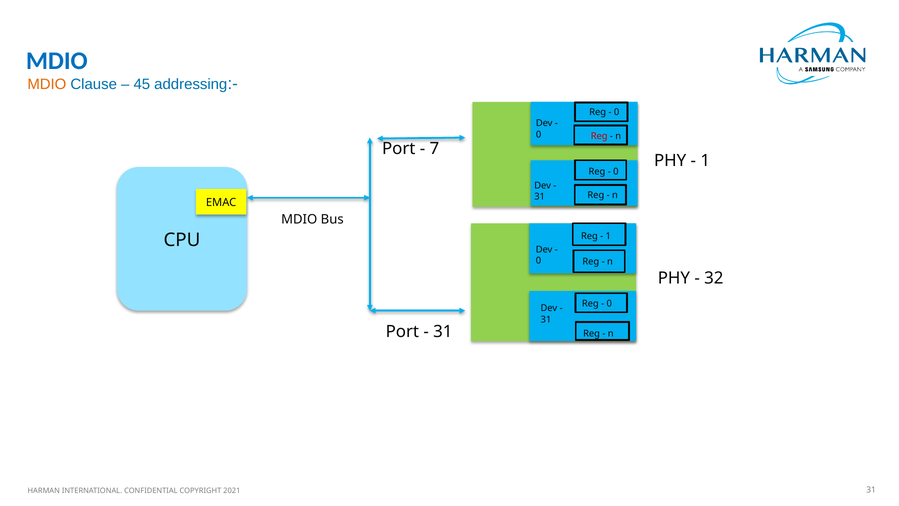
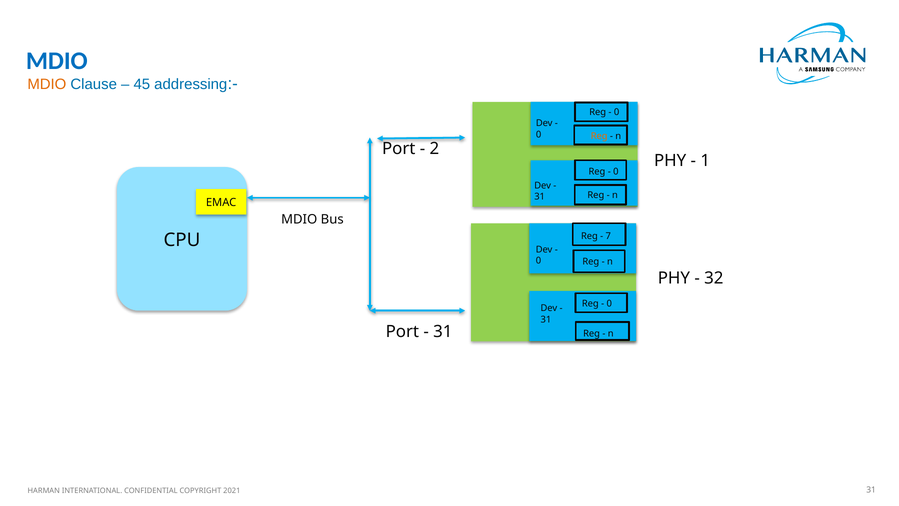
Reg at (599, 136) colour: red -> orange
7: 7 -> 2
1 at (608, 236): 1 -> 7
